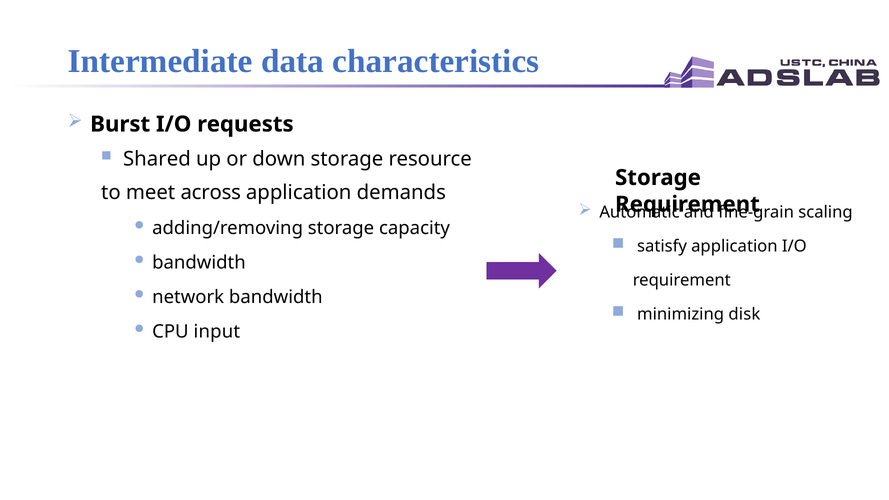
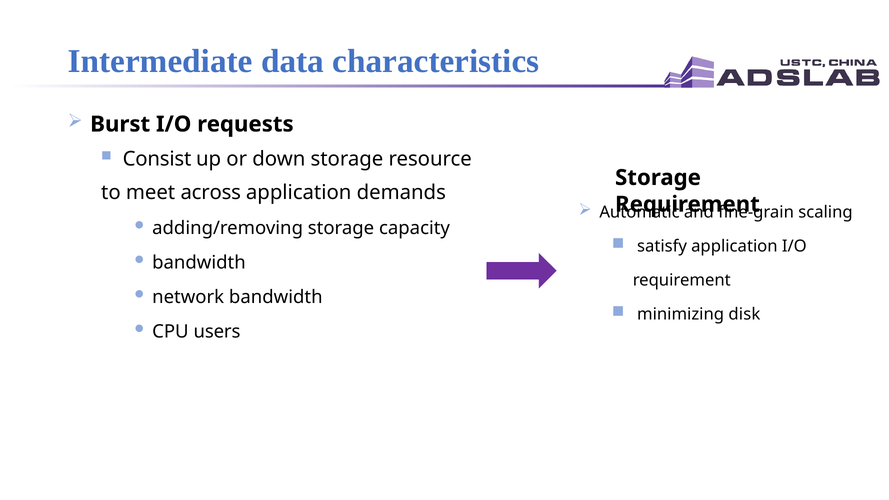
Shared: Shared -> Consist
input: input -> users
